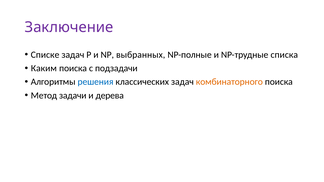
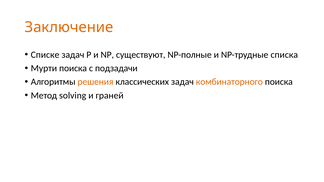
Заключение colour: purple -> orange
выбранных: выбранных -> существуют
Каким: Каким -> Мурти
решения colour: blue -> orange
задачи: задачи -> solving
дерева: дерева -> граней
